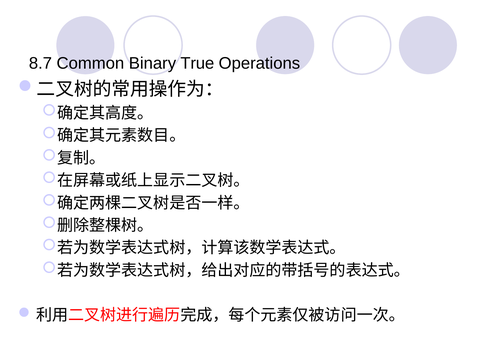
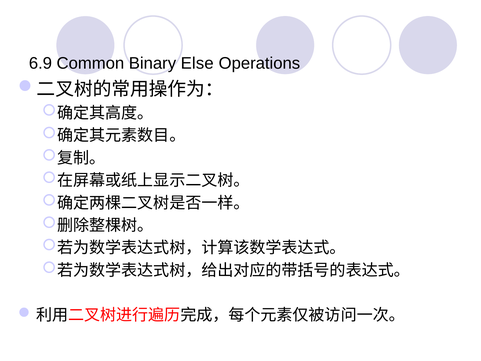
8.7: 8.7 -> 6.9
True: True -> Else
